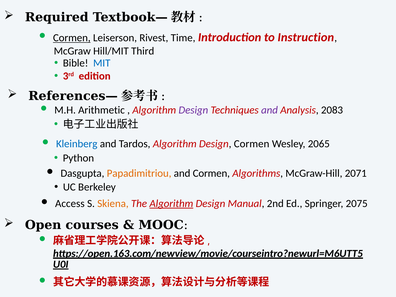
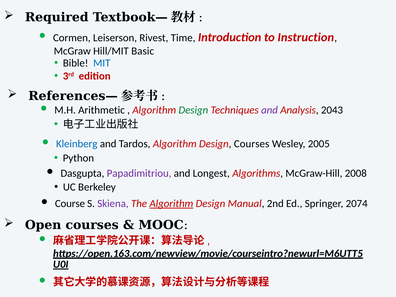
Cormen at (72, 38) underline: present -> none
Third: Third -> Basic
Design at (193, 110) colour: purple -> green
2083: 2083 -> 2043
Design Cormen: Cormen -> Courses
2065: 2065 -> 2005
Papadimitriou colour: orange -> purple
and Cormen: Cormen -> Longest
2071: 2071 -> 2008
Access: Access -> Course
Skiena colour: orange -> purple
2075: 2075 -> 2074
